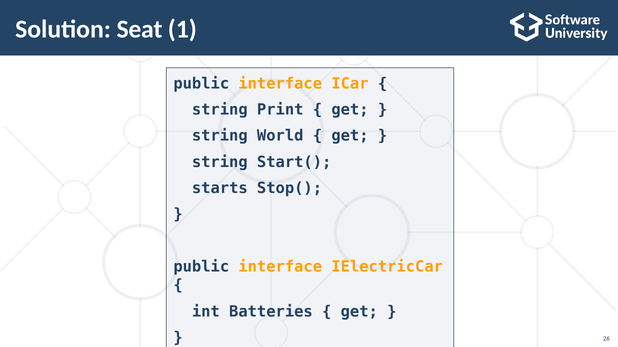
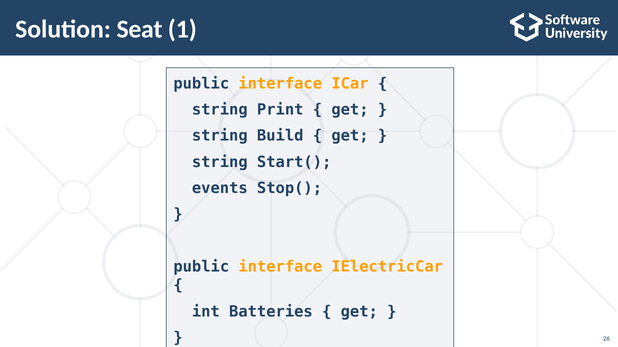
World: World -> Build
starts: starts -> events
